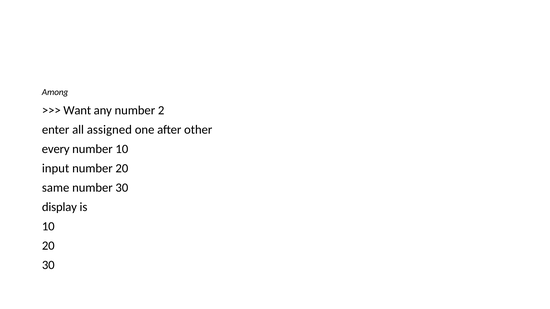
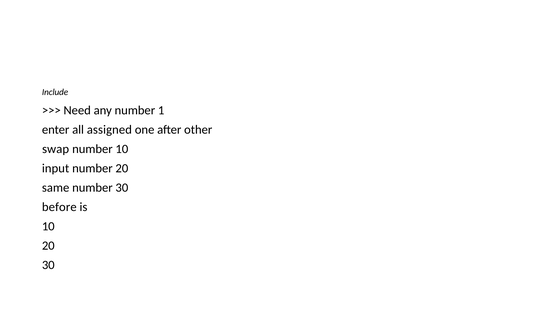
Among: Among -> Include
Want: Want -> Need
2: 2 -> 1
every: every -> swap
display: display -> before
